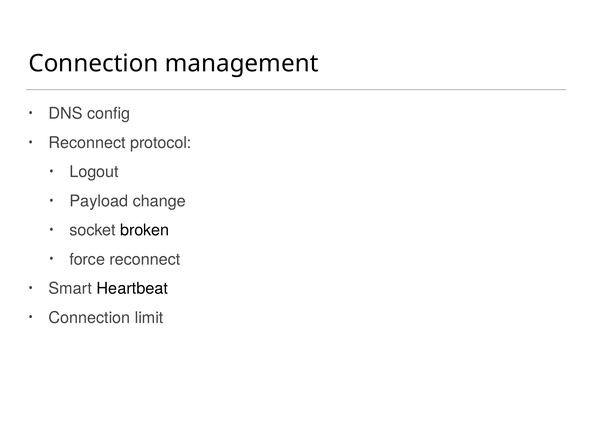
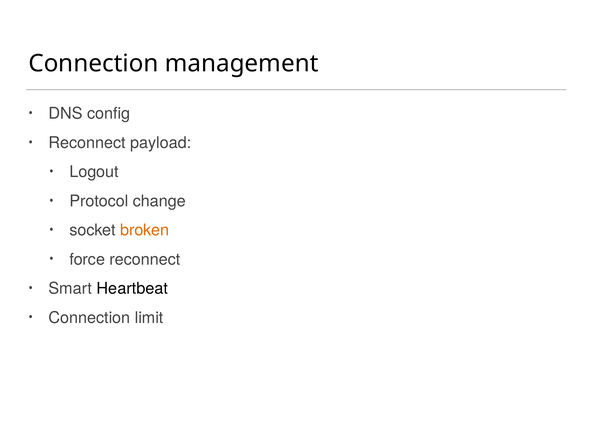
protocol: protocol -> payload
Payload: Payload -> Protocol
broken colour: black -> orange
